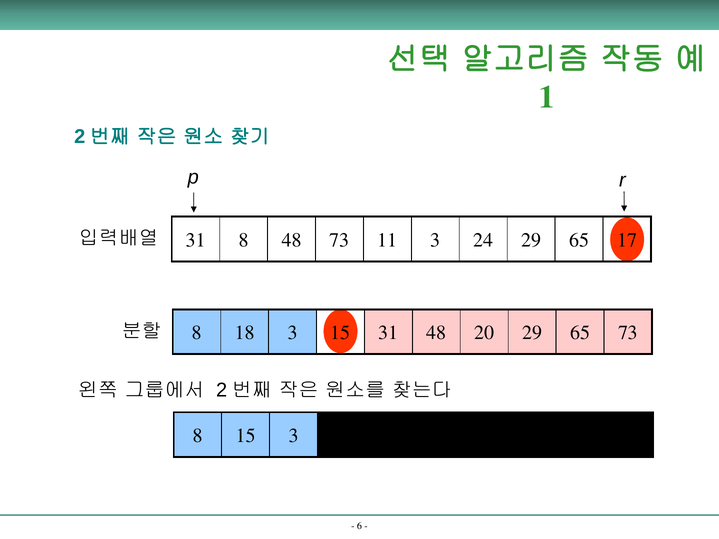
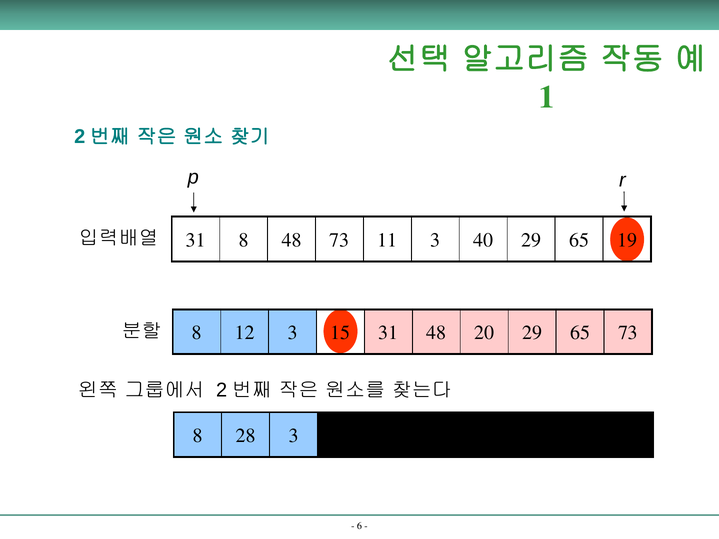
24: 24 -> 40
17: 17 -> 19
18: 18 -> 12
8 15: 15 -> 28
